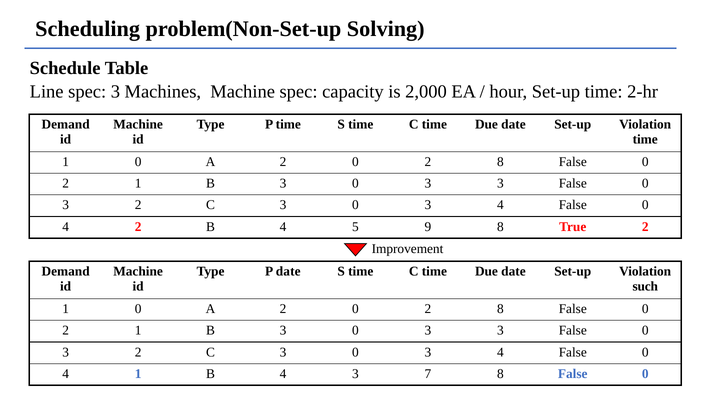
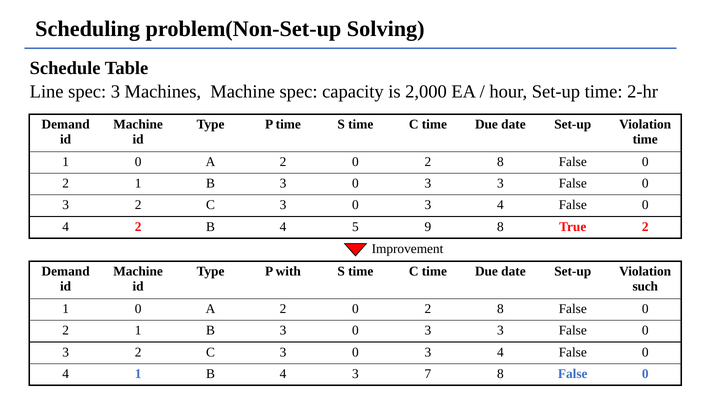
P date: date -> with
